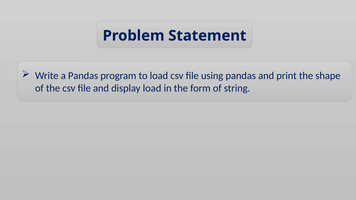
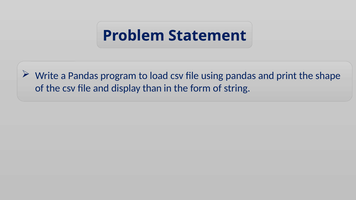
display load: load -> than
